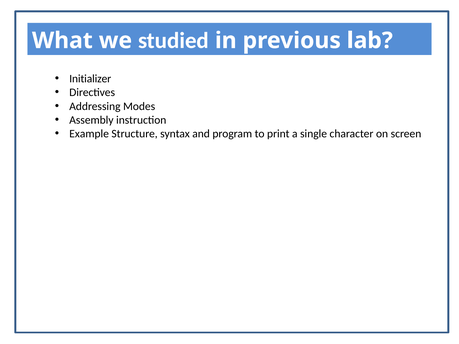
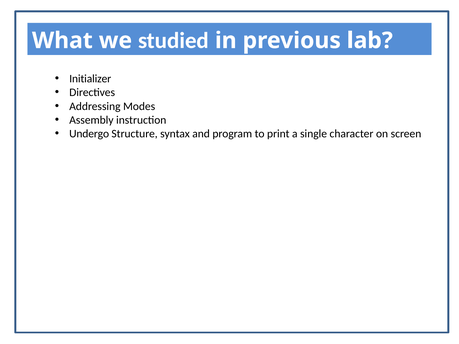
Example: Example -> Undergo
